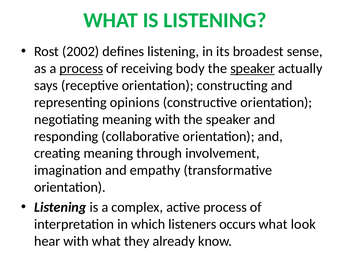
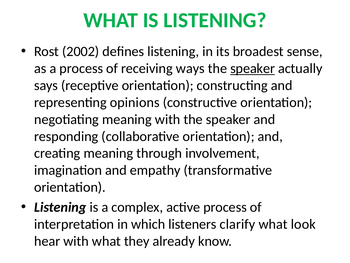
process at (81, 68) underline: present -> none
body: body -> ways
occurs: occurs -> clarify
